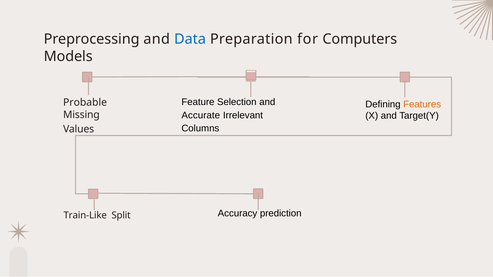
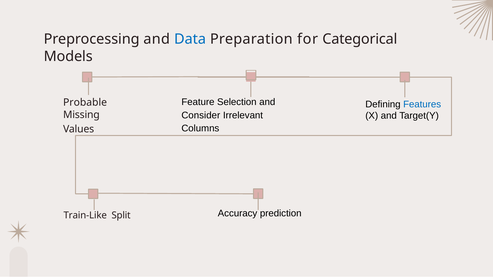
Computers: Computers -> Categorical
Features colour: orange -> blue
Accurate: Accurate -> Consider
